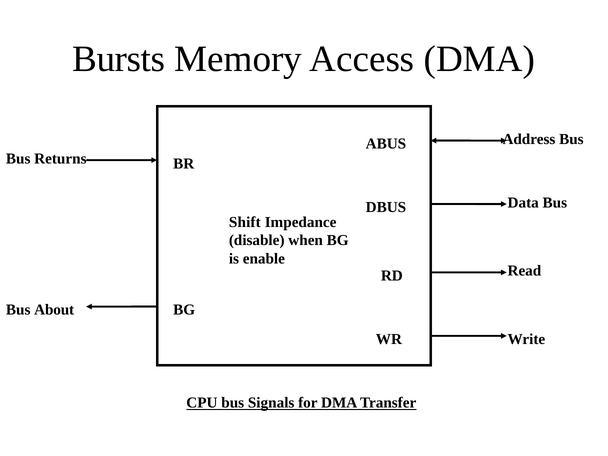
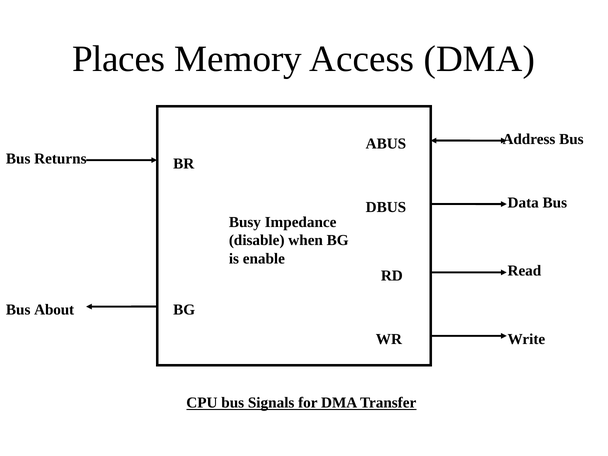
Bursts: Bursts -> Places
Shift: Shift -> Busy
